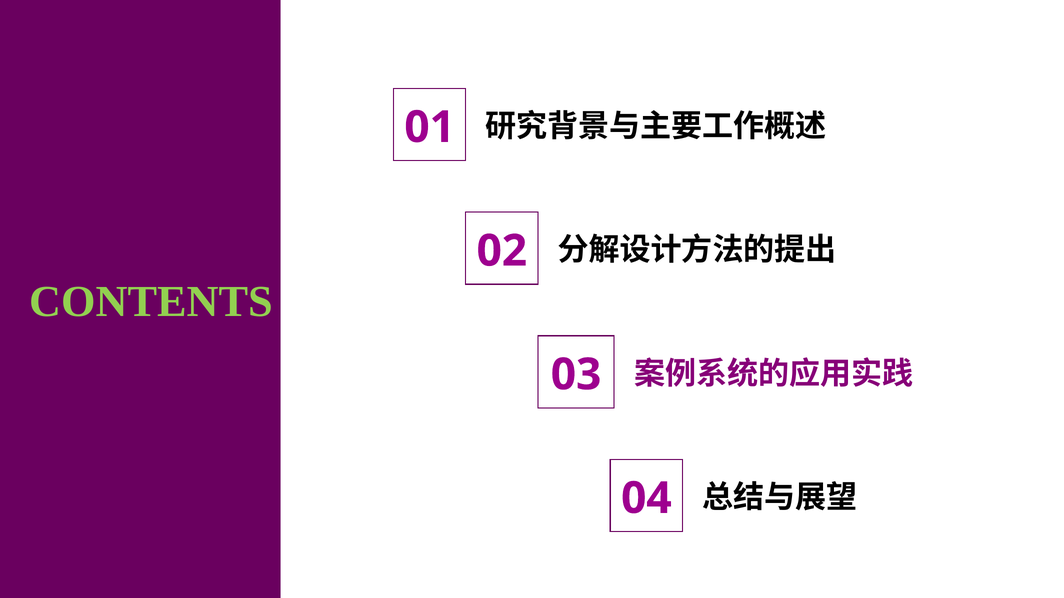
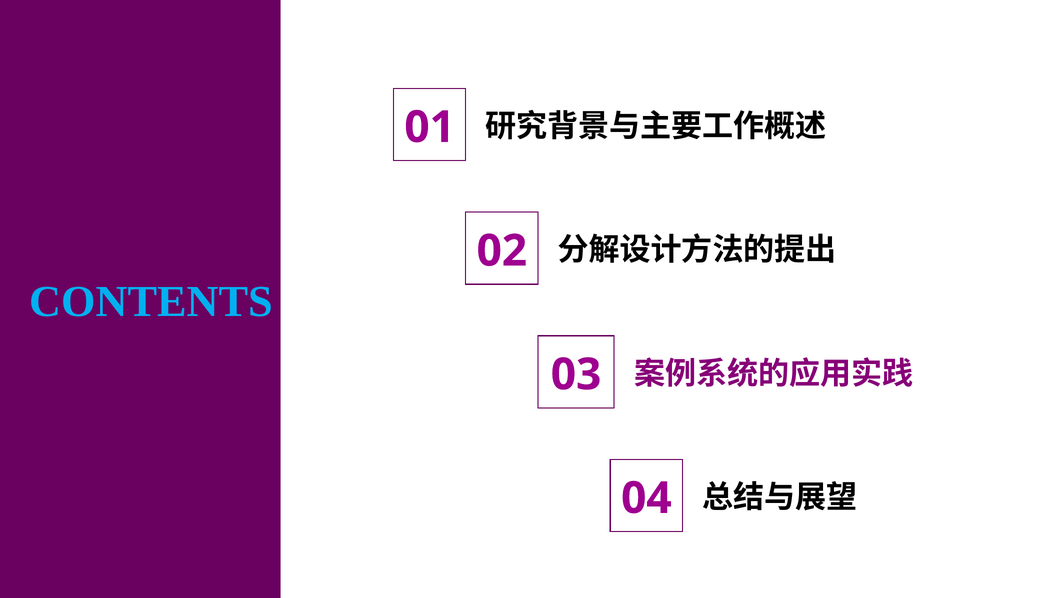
CONTENTS colour: light green -> light blue
